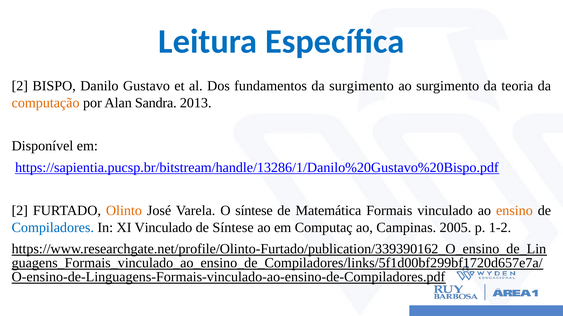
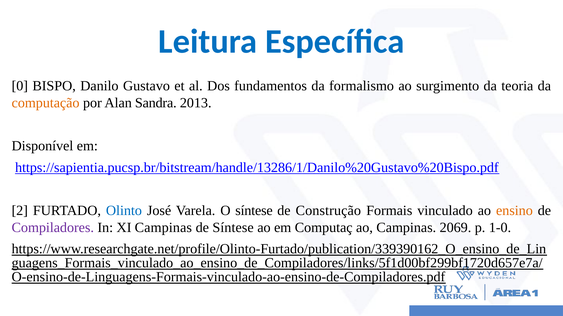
2 at (20, 86): 2 -> 0
da surgimento: surgimento -> formalismo
Olinto colour: orange -> blue
Matemática: Matemática -> Construção
Compiladores colour: blue -> purple
XI Vinculado: Vinculado -> Campinas
2005: 2005 -> 2069
1-2: 1-2 -> 1-0
